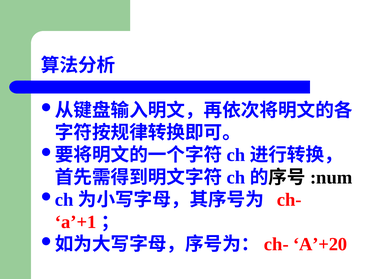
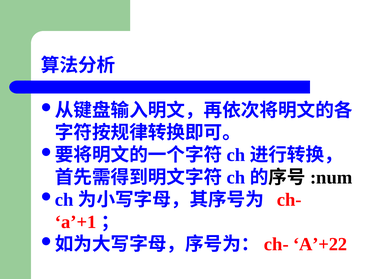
A’+20: A’+20 -> A’+22
